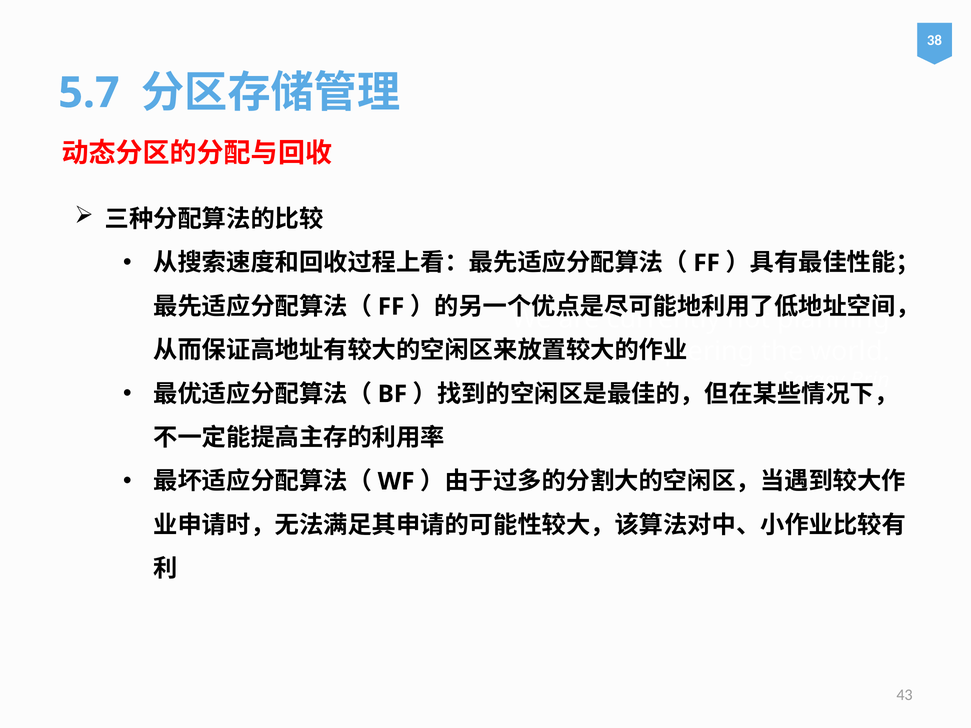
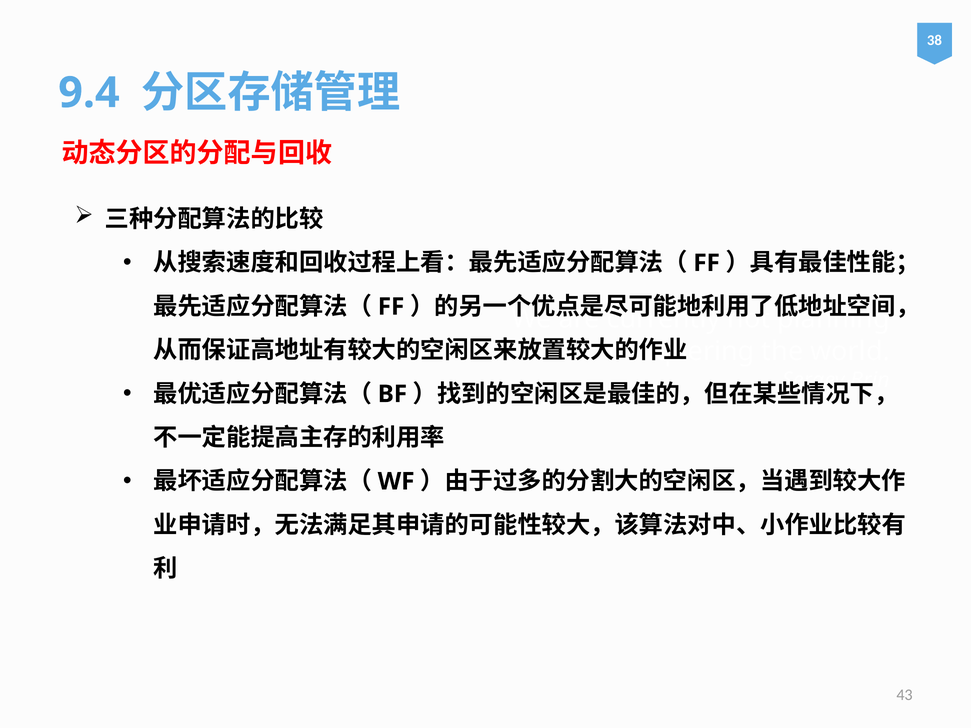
5.7: 5.7 -> 9.4
